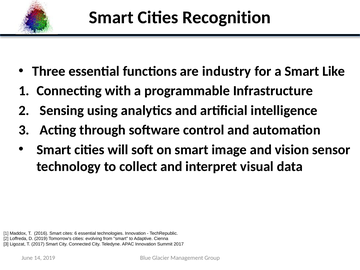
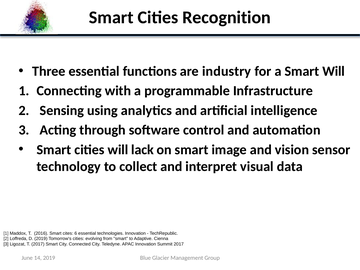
Smart Like: Like -> Will
soft: soft -> lack
